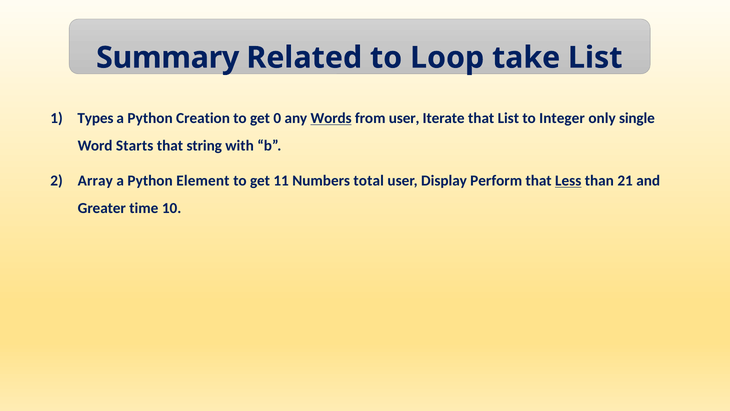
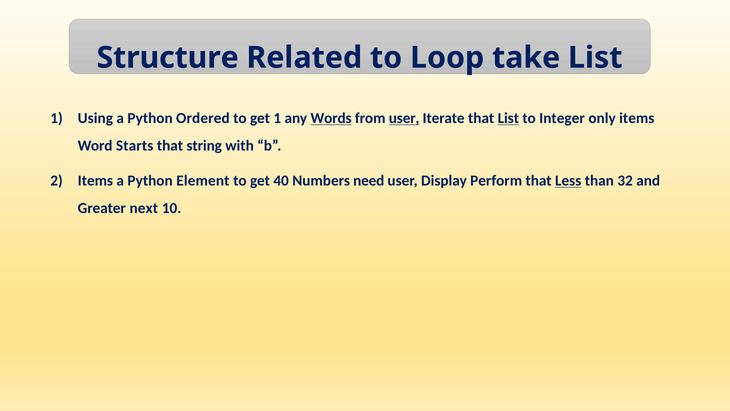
Summary: Summary -> Structure
Types: Types -> Using
Creation: Creation -> Ordered
get 0: 0 -> 1
user at (404, 118) underline: none -> present
List at (508, 118) underline: none -> present
only single: single -> items
Array at (95, 181): Array -> Items
11: 11 -> 40
total: total -> need
21: 21 -> 32
time: time -> next
